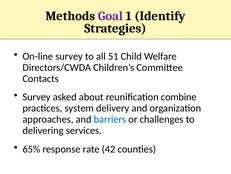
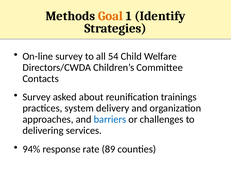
Goal colour: purple -> orange
51: 51 -> 54
combine: combine -> trainings
65%: 65% -> 94%
42: 42 -> 89
